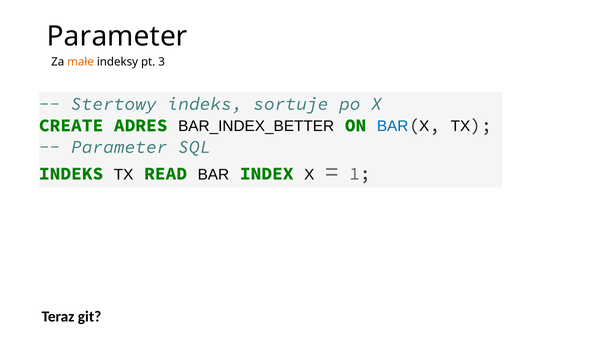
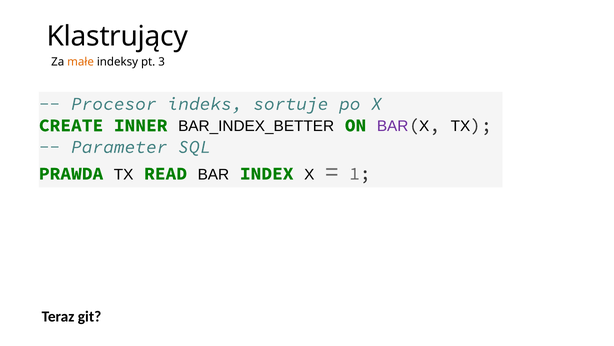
Parameter at (117, 37): Parameter -> Klastrujący
Stertowy: Stertowy -> Procesor
ADRES: ADRES -> INNER
BAR at (393, 126) colour: blue -> purple
INDEKS at (71, 173): INDEKS -> PRAWDA
